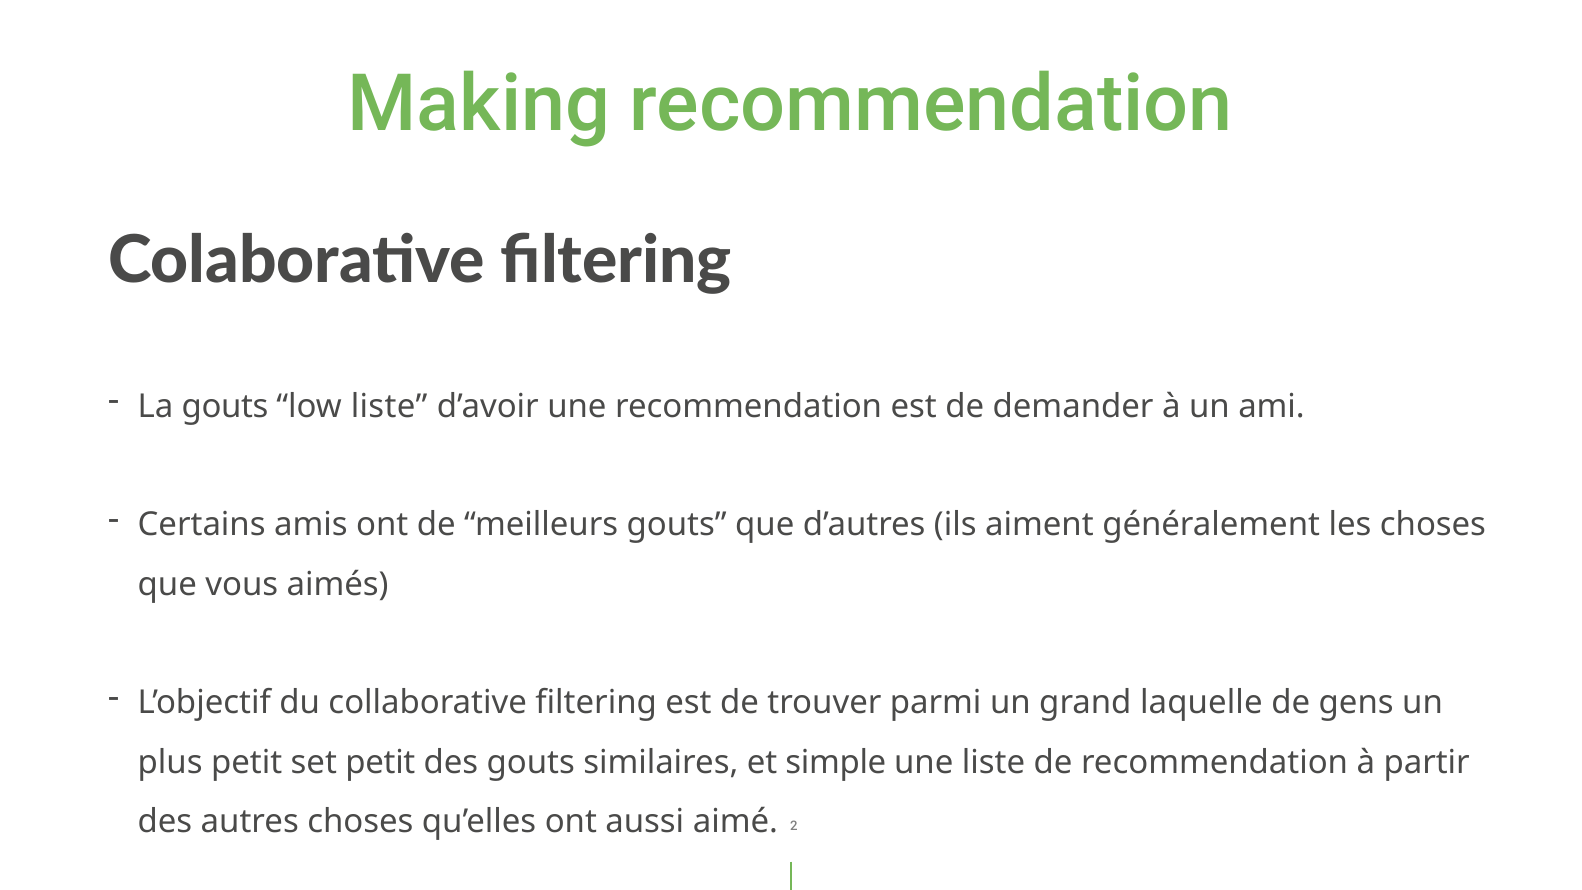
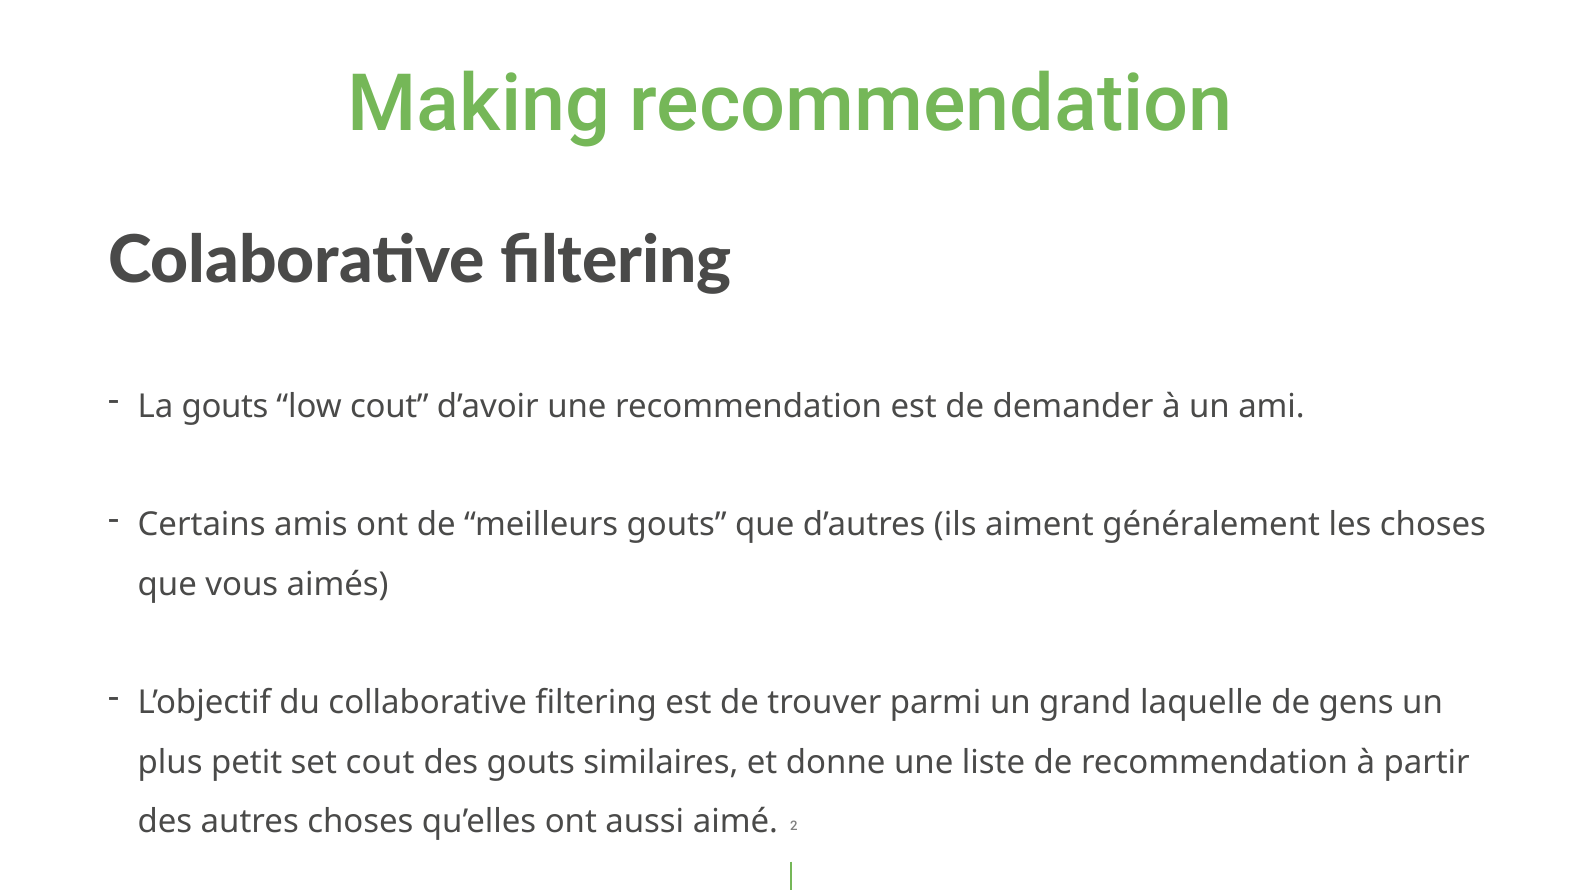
low liste: liste -> cout
set petit: petit -> cout
simple: simple -> donne
